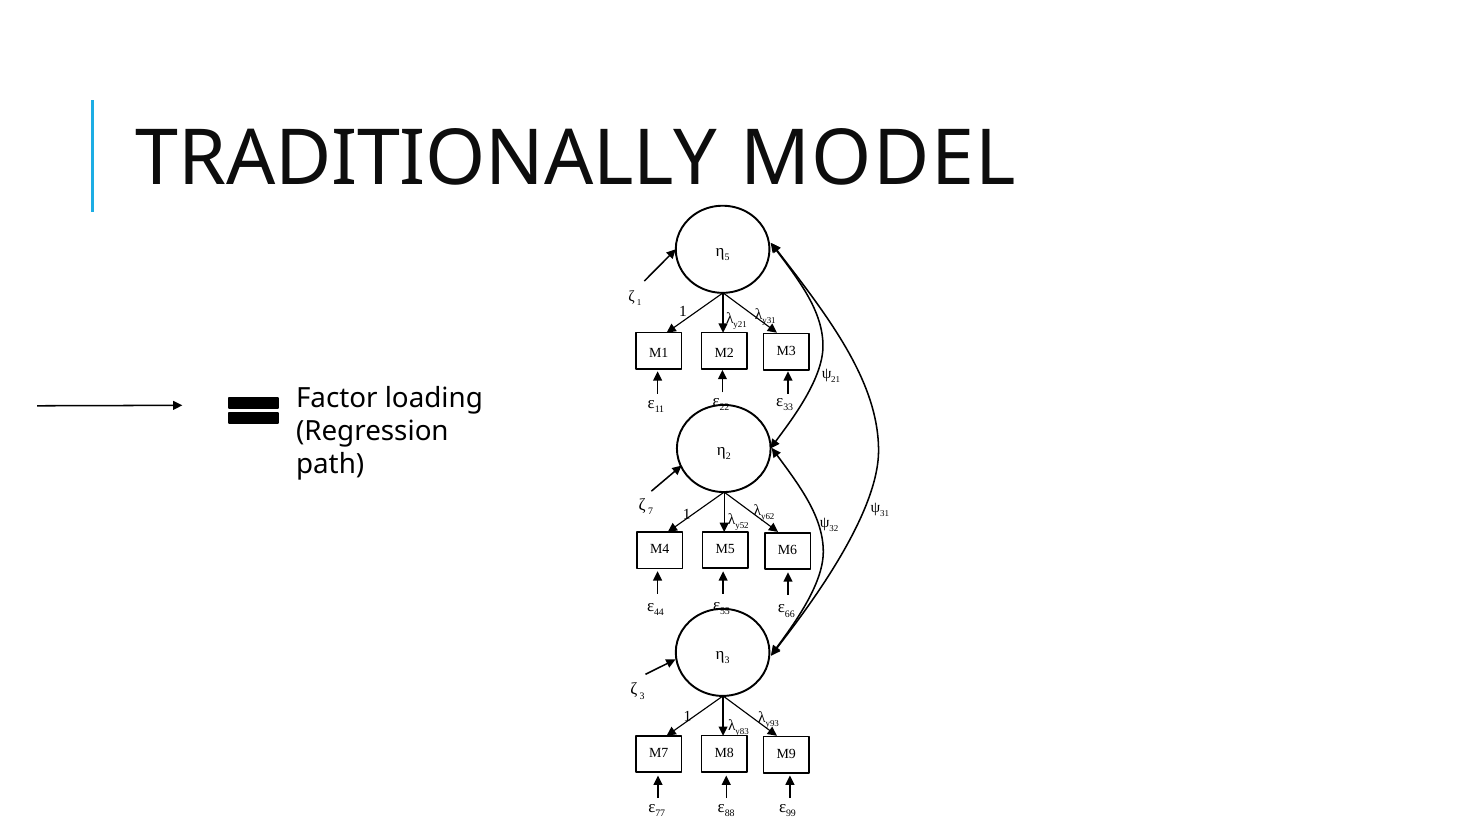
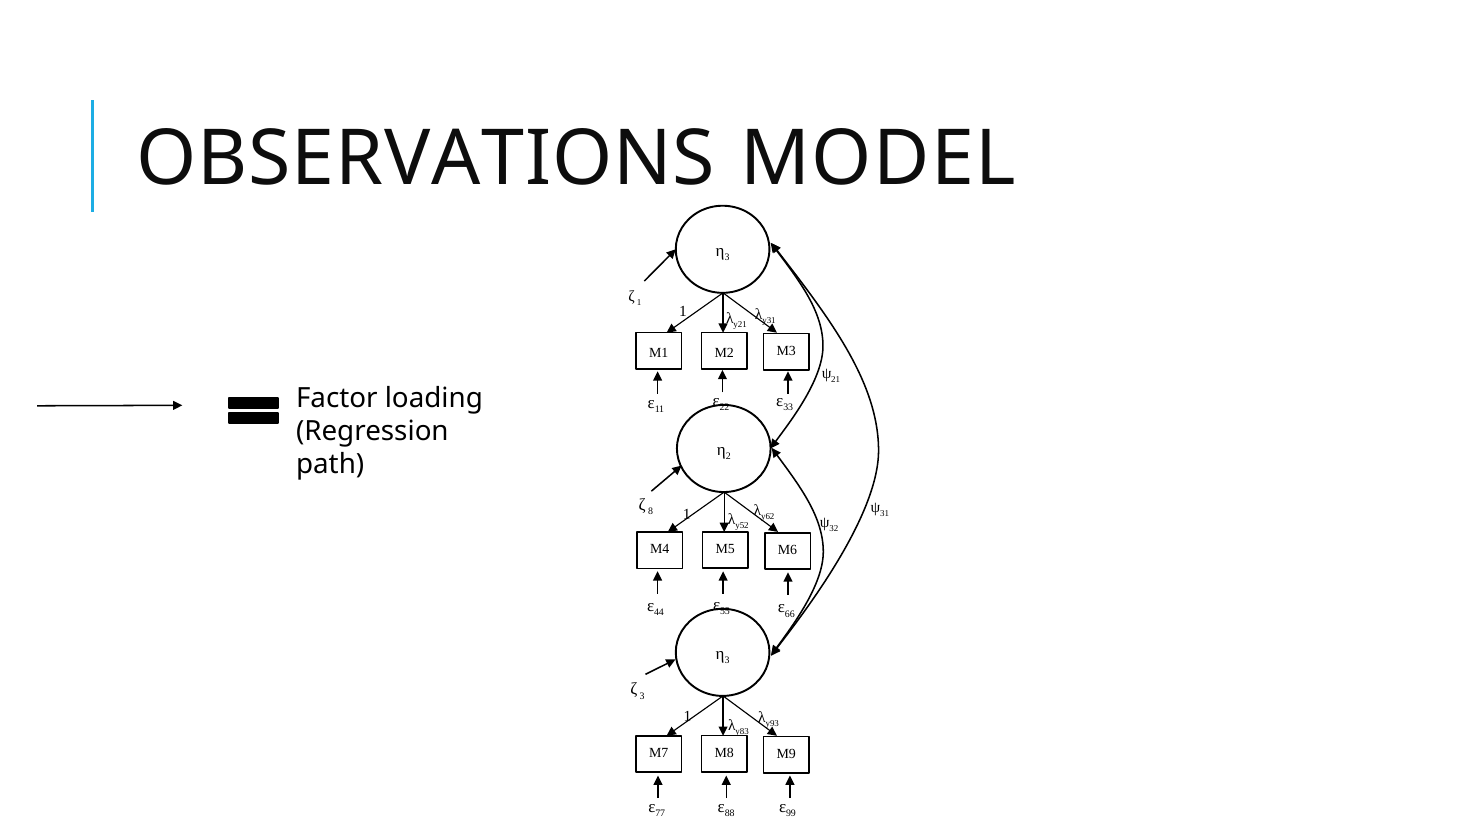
TRADITIONALLY: TRADITIONALLY -> OBSERVATIONS
5 at (727, 257): 5 -> 3
7: 7 -> 8
